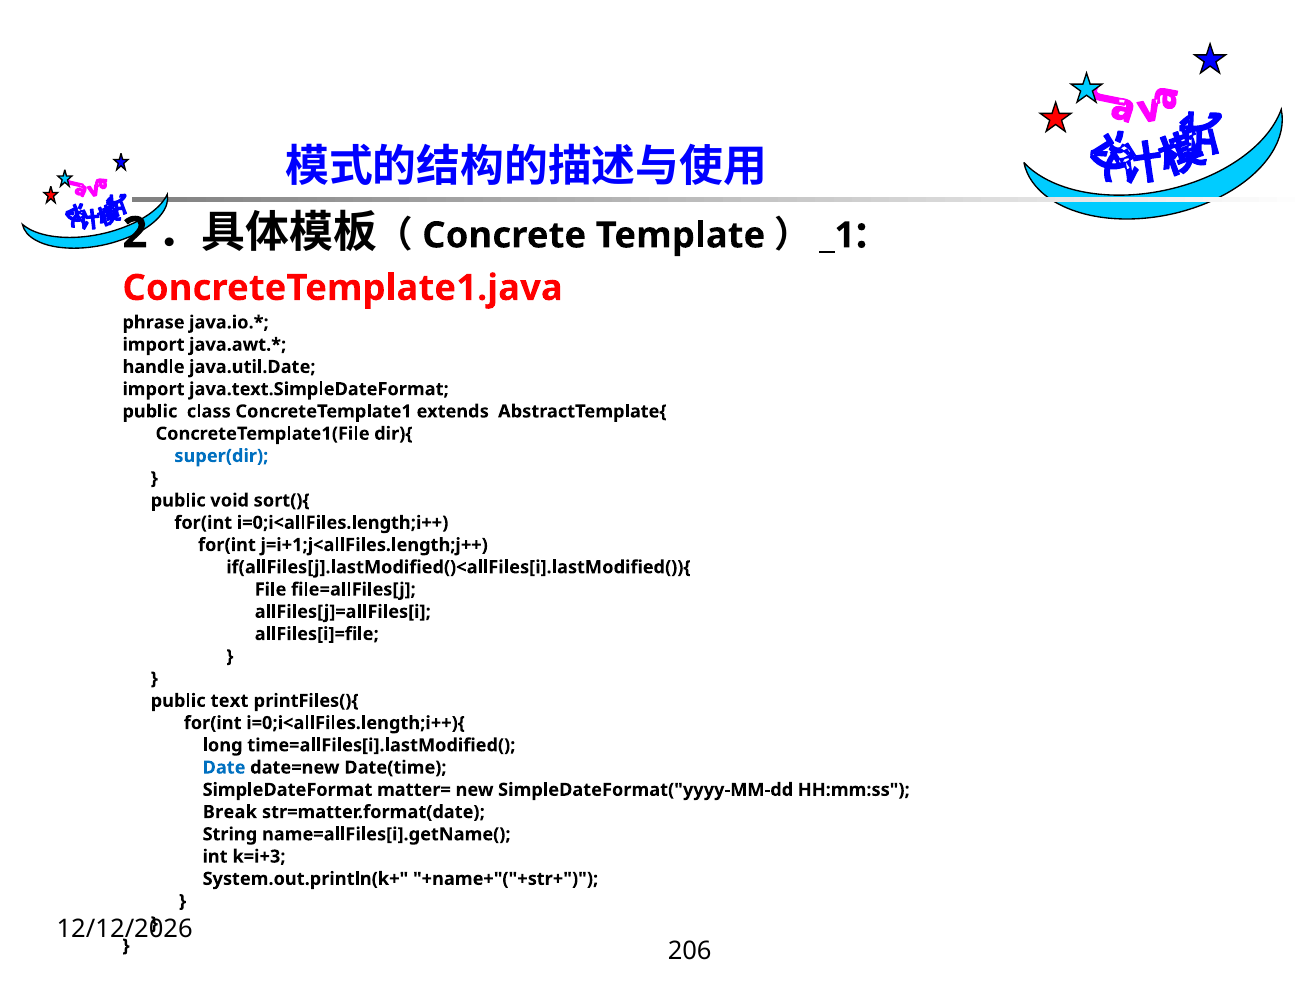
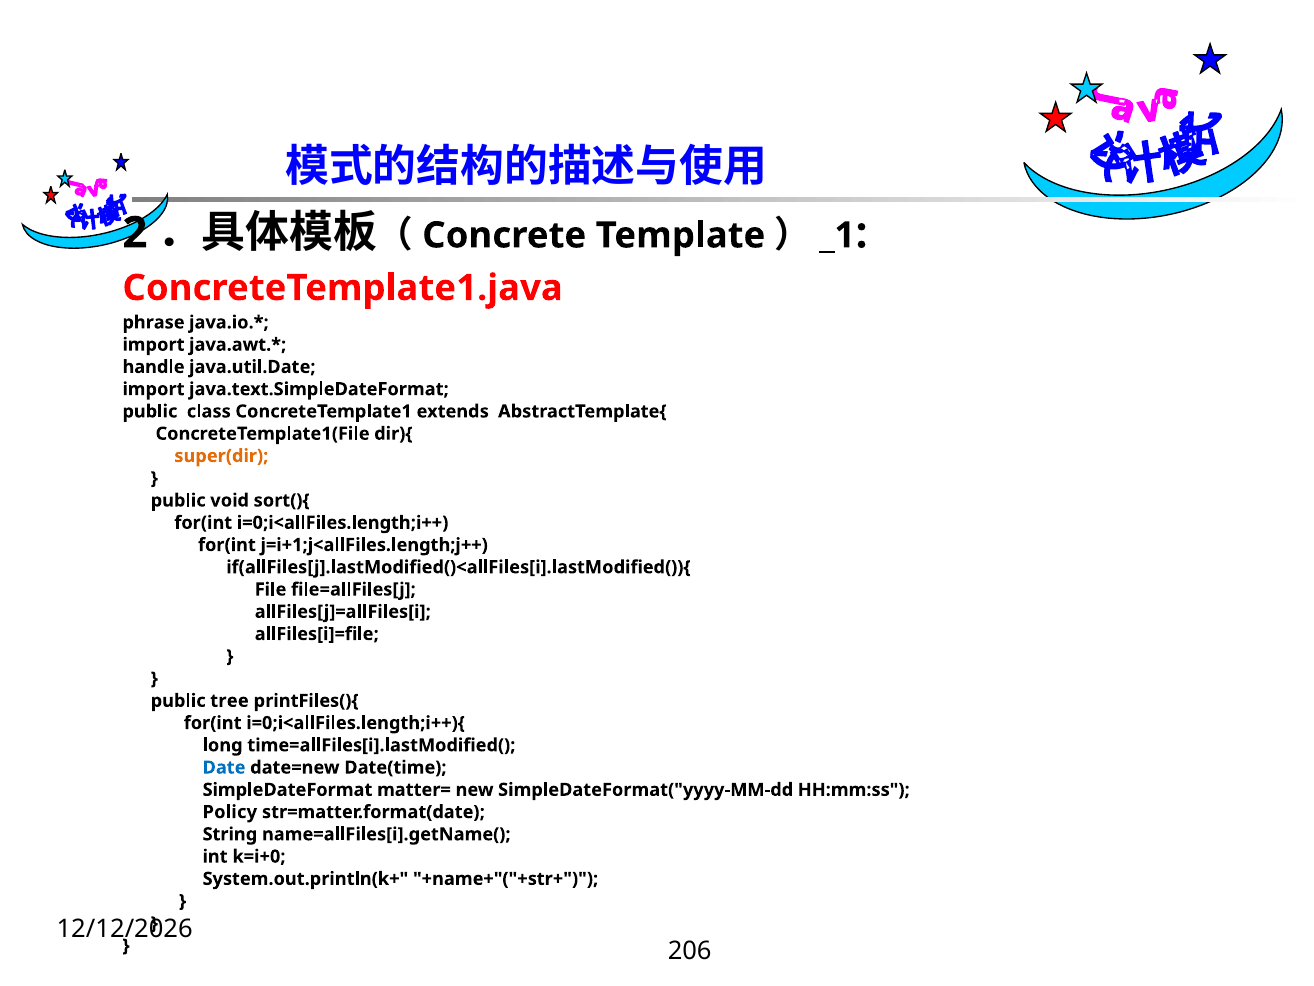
super(dir colour: blue -> orange
text: text -> tree
Break: Break -> Policy
k=i+3: k=i+3 -> k=i+0
